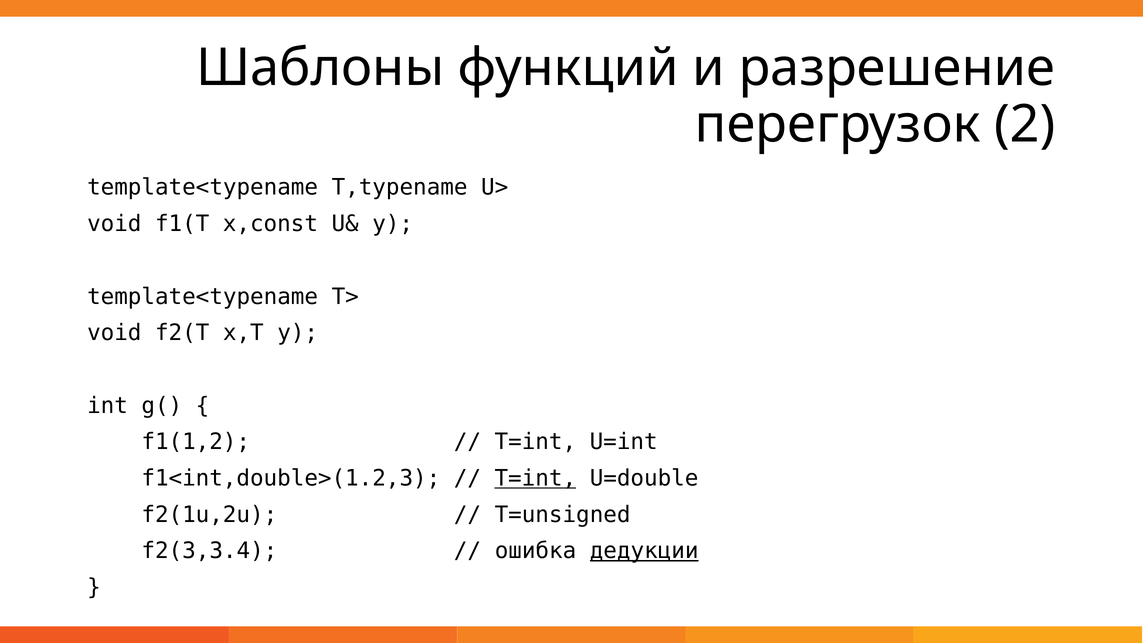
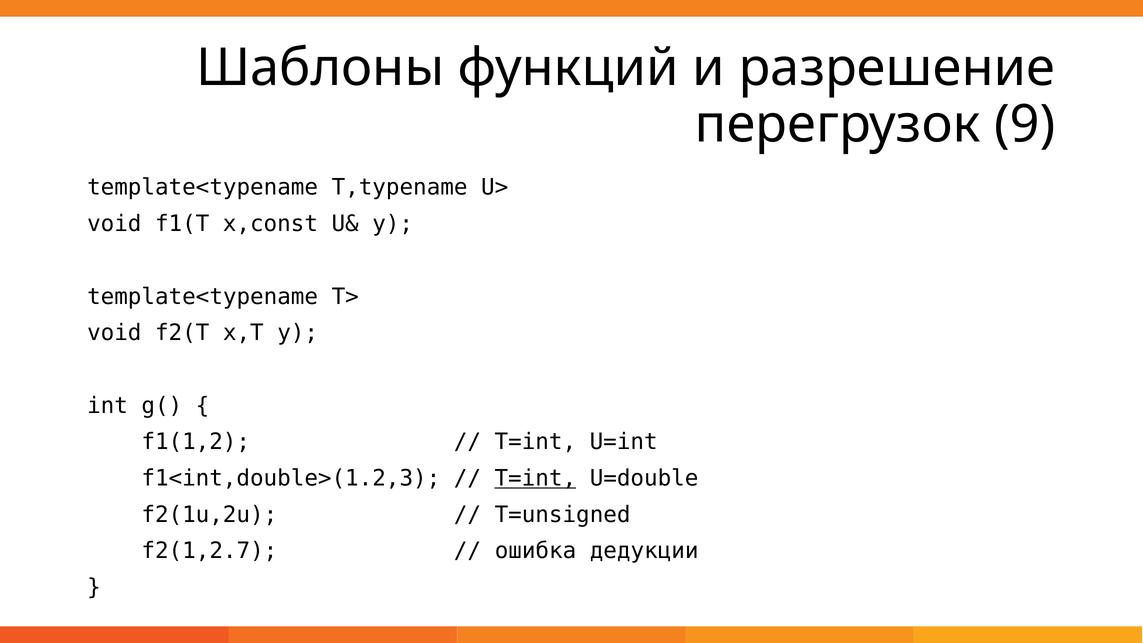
2: 2 -> 9
f2(3,3.4: f2(3,3.4 -> f2(1,2.7
дедукции underline: present -> none
